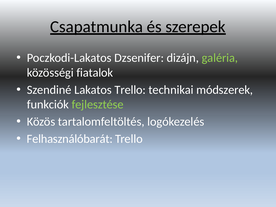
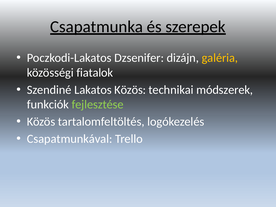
galéria colour: light green -> yellow
Lakatos Trello: Trello -> Közös
Felhasználóbarát: Felhasználóbarát -> Csapatmunkával
